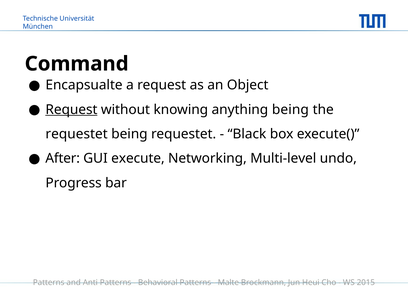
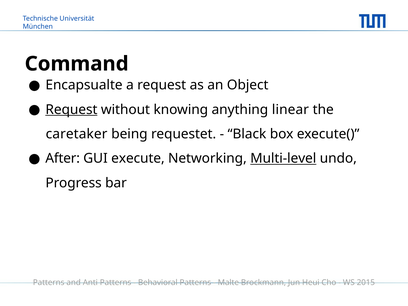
anything being: being -> linear
requestet at (77, 134): requestet -> caretaker
Multi-level underline: none -> present
